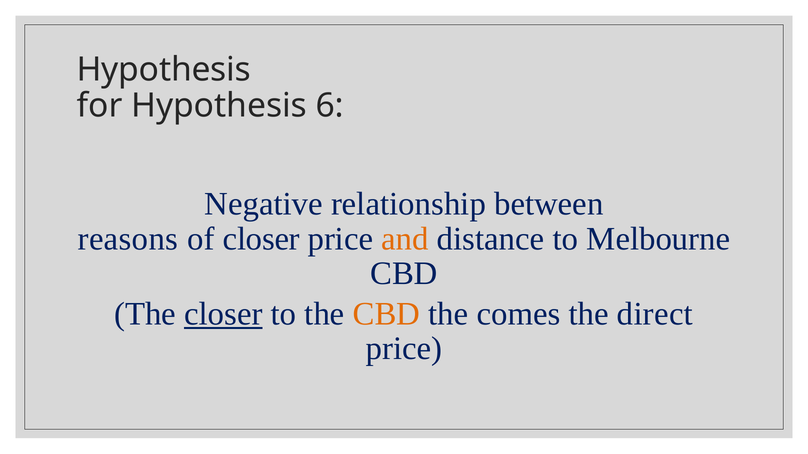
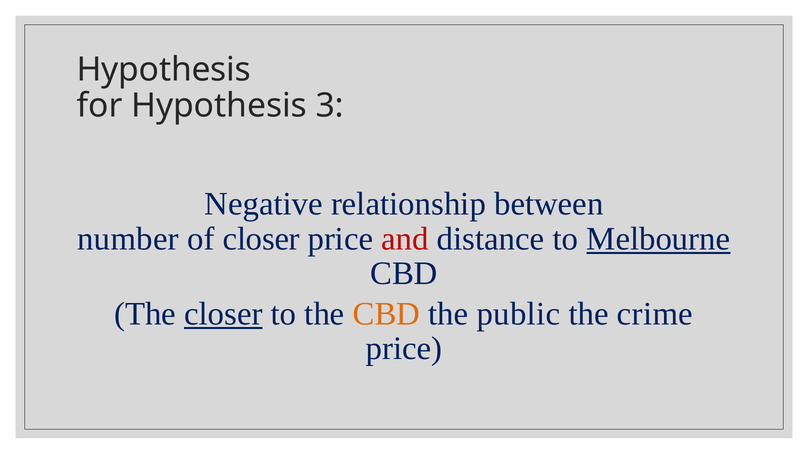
6: 6 -> 3
reasons: reasons -> number
and colour: orange -> red
Melbourne underline: none -> present
comes: comes -> public
direct: direct -> crime
